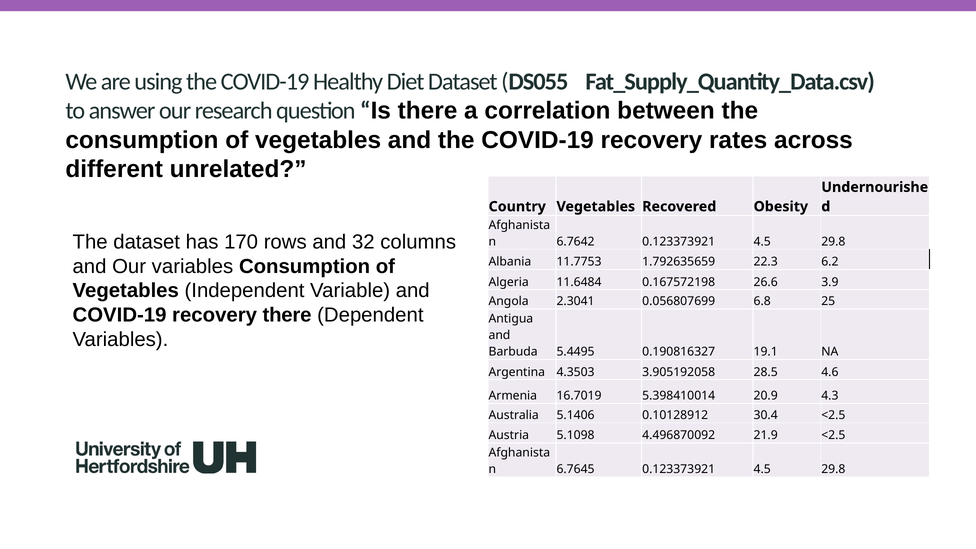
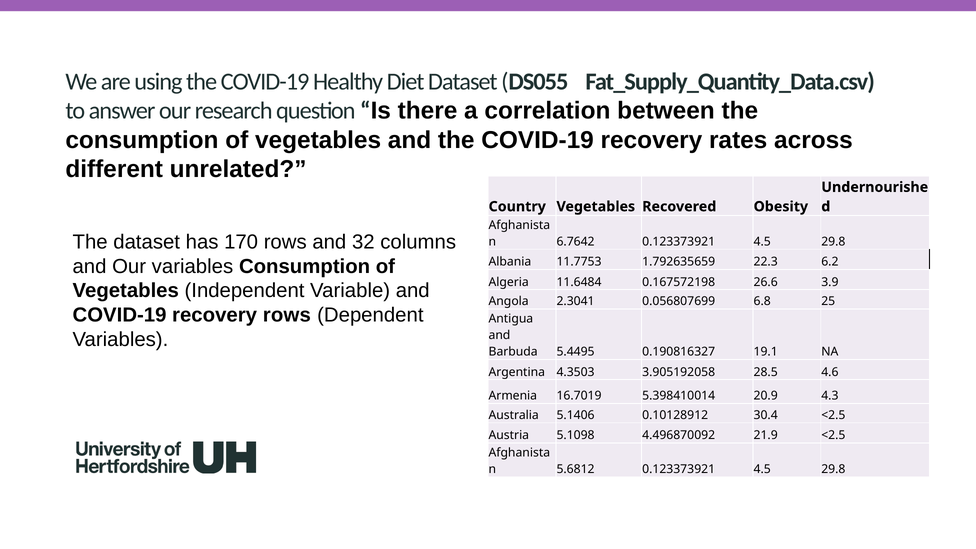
recovery there: there -> rows
6.7645: 6.7645 -> 5.6812
